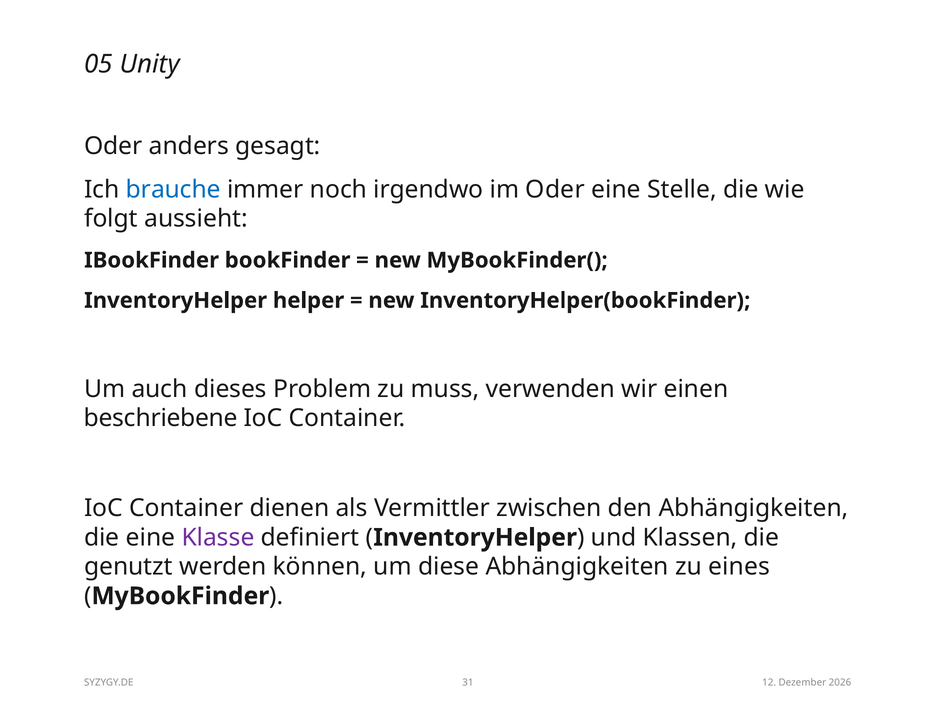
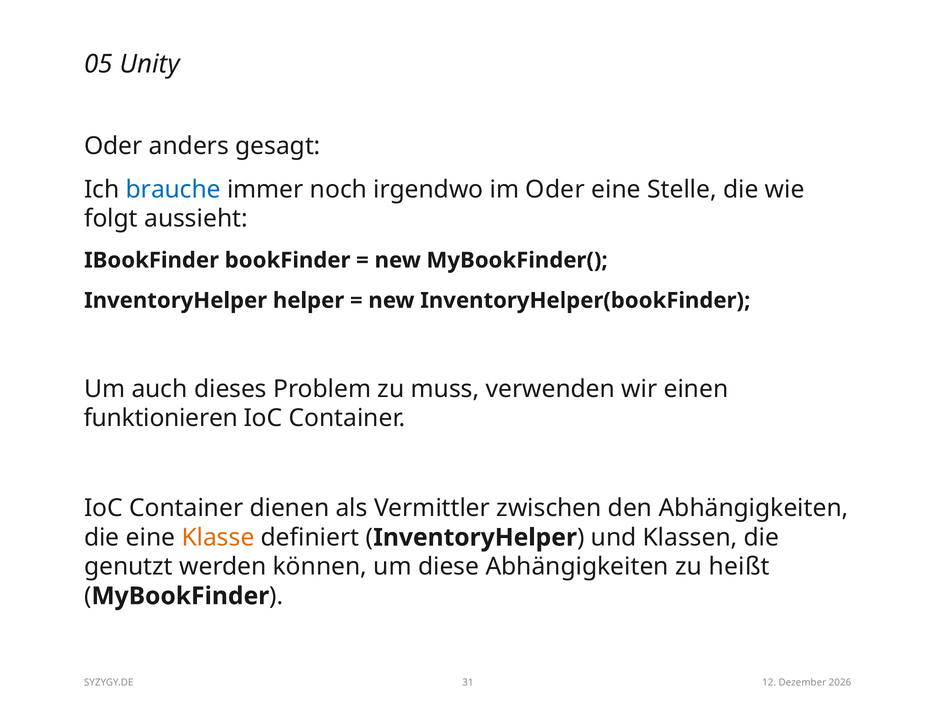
beschriebene: beschriebene -> funktionieren
Klasse colour: purple -> orange
eines: eines -> heißt
